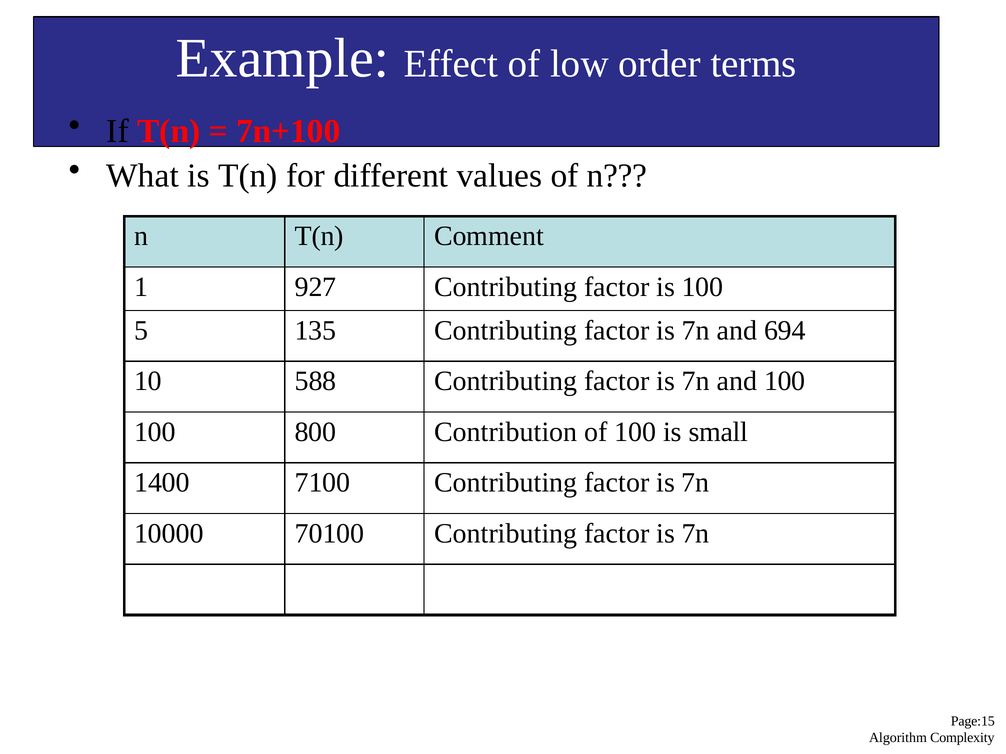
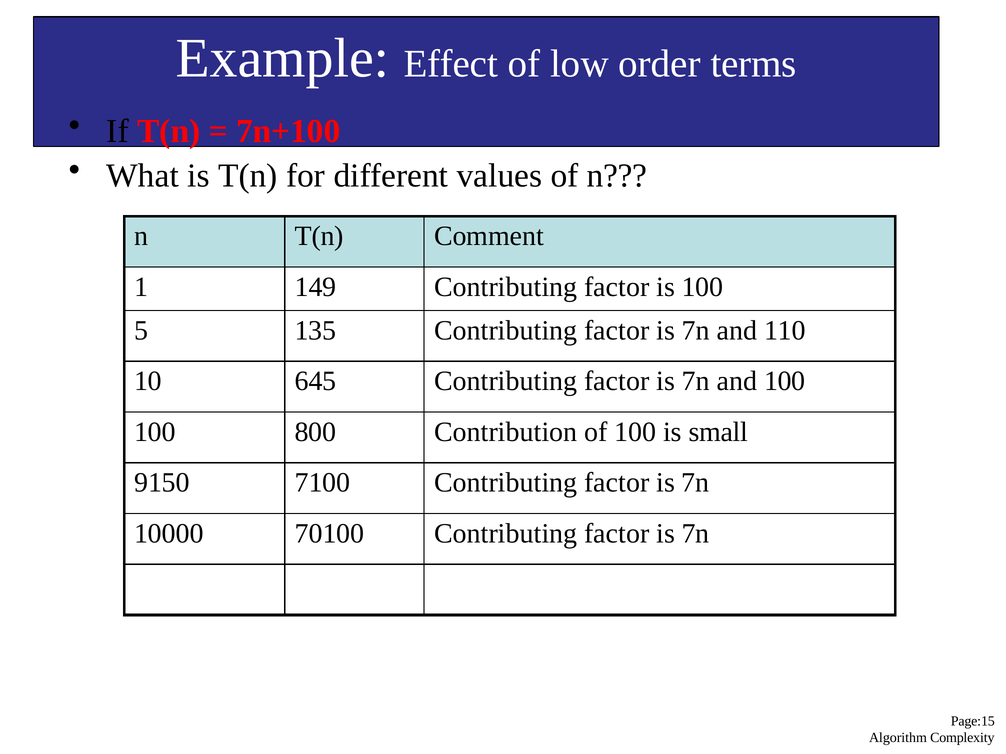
927: 927 -> 149
694: 694 -> 110
588: 588 -> 645
1400: 1400 -> 9150
